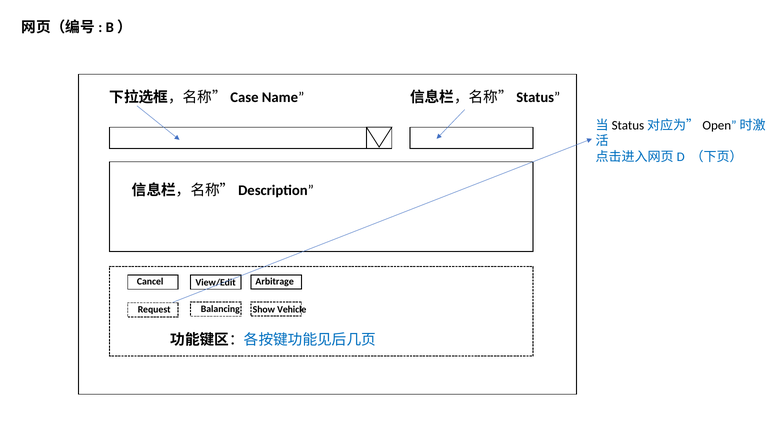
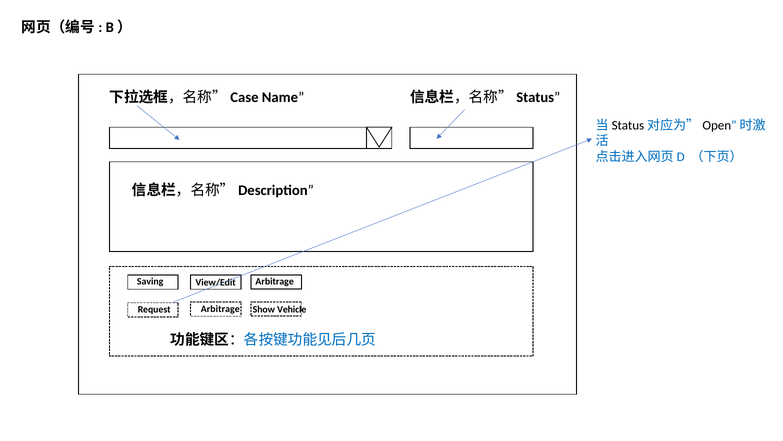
Cancel: Cancel -> Saving
Request Balancing: Balancing -> Arbitrage
